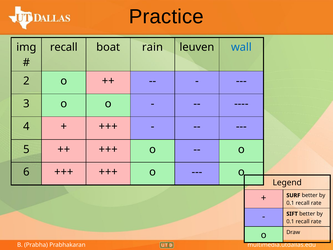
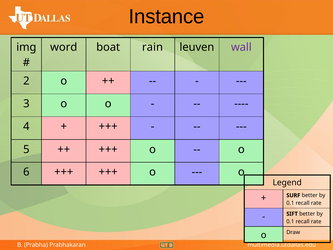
Practice: Practice -> Instance
recall at (64, 47): recall -> word
wall colour: blue -> purple
